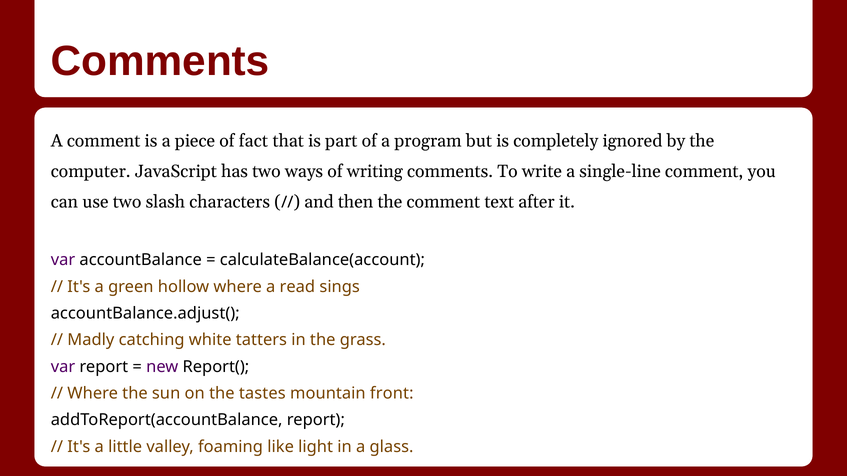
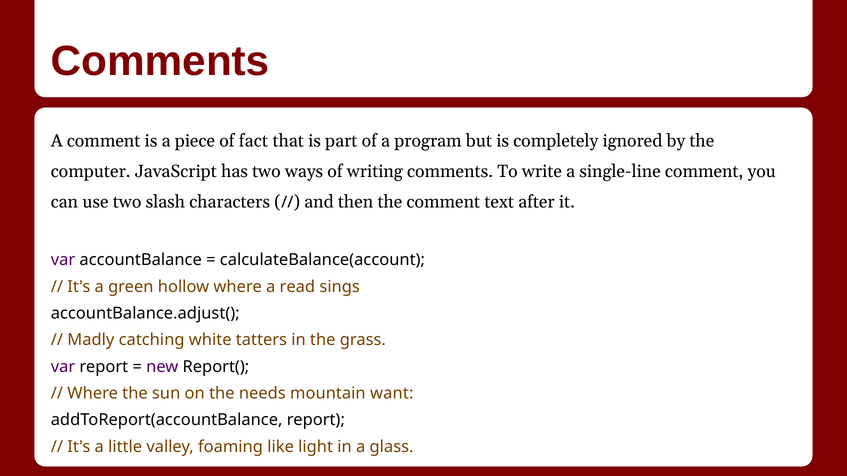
tastes: tastes -> needs
front: front -> want
